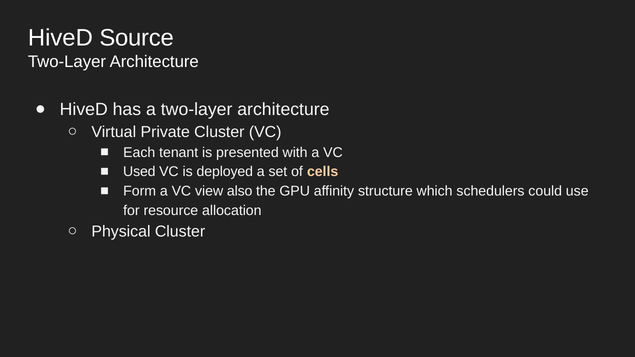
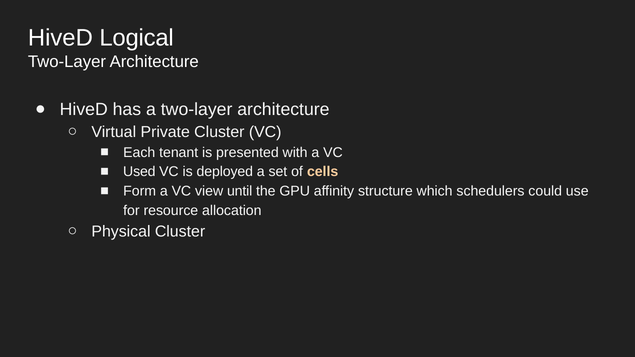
Source: Source -> Logical
also: also -> until
